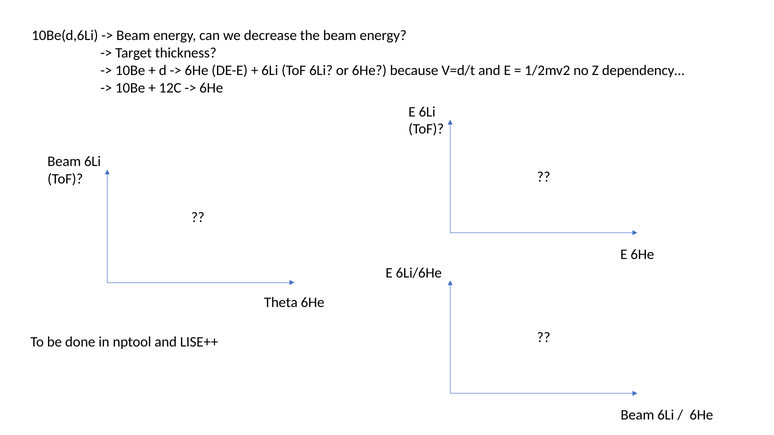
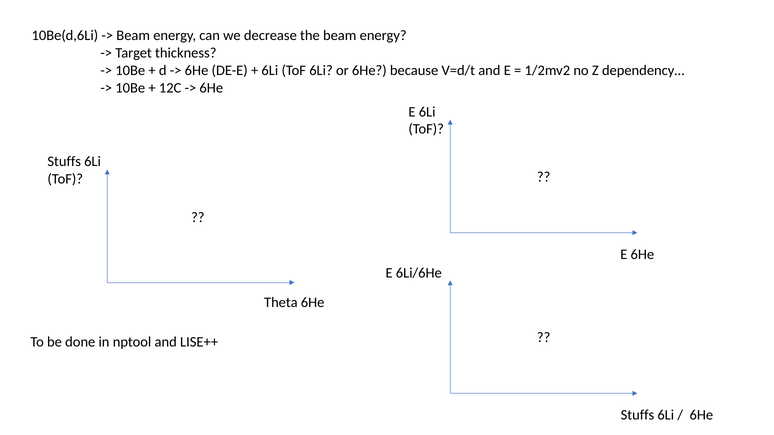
Beam at (64, 162): Beam -> Stuffs
Beam at (637, 415): Beam -> Stuffs
